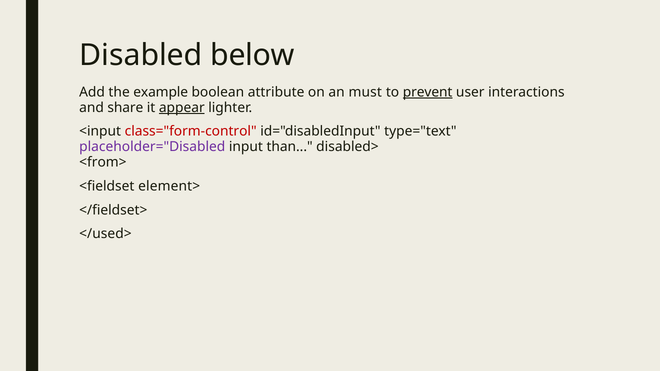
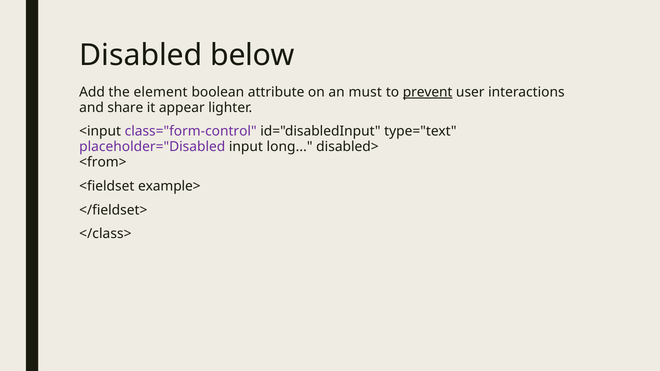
example: example -> element
appear underline: present -> none
class="form-control colour: red -> purple
than: than -> long
element>: element> -> example>
</used>: </used> -> </class>
